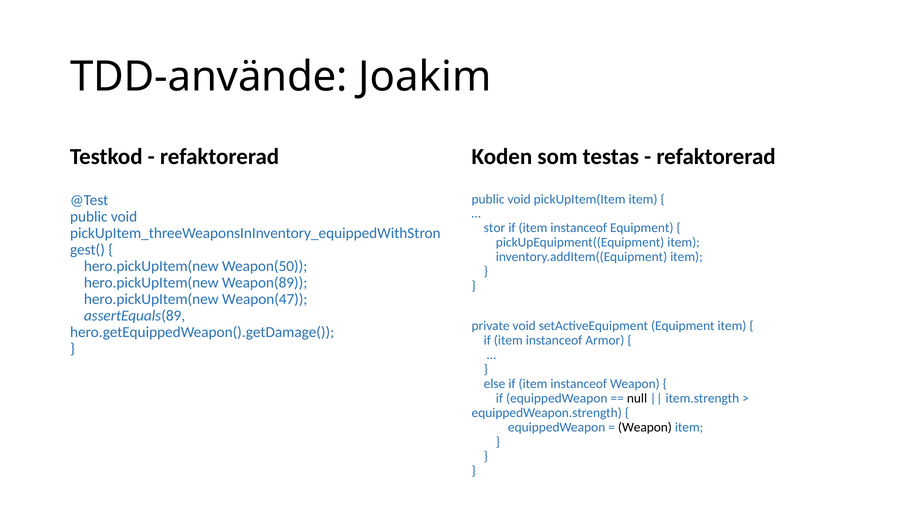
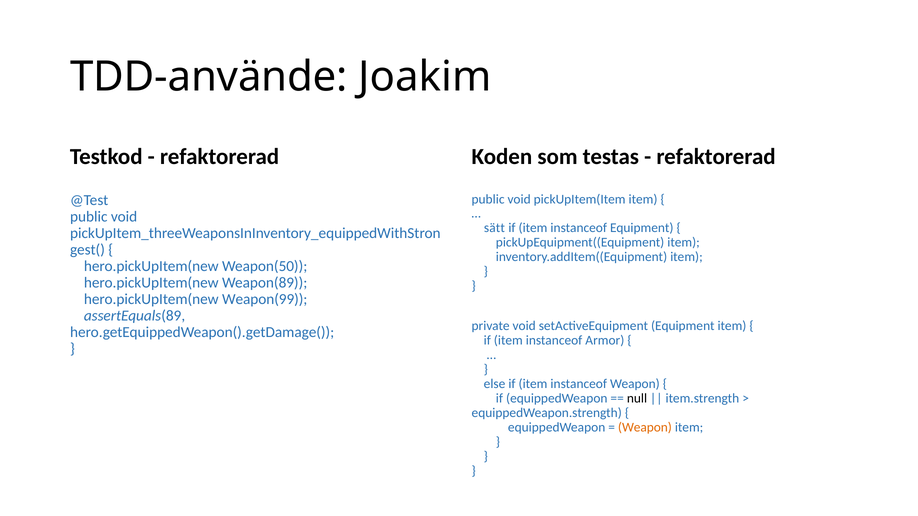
stor: stor -> sätt
Weapon(47: Weapon(47 -> Weapon(99
Weapon at (645, 428) colour: black -> orange
